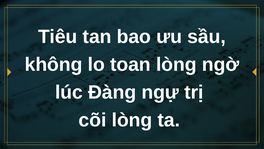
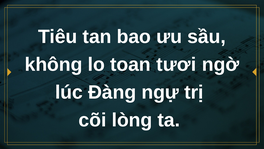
toan lòng: lòng -> tươi
